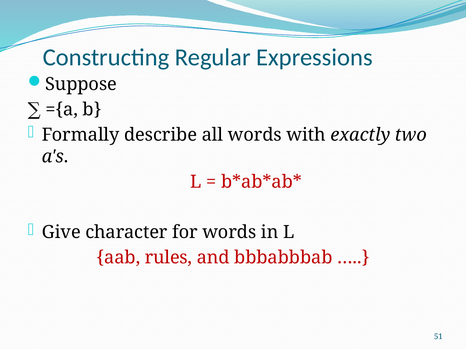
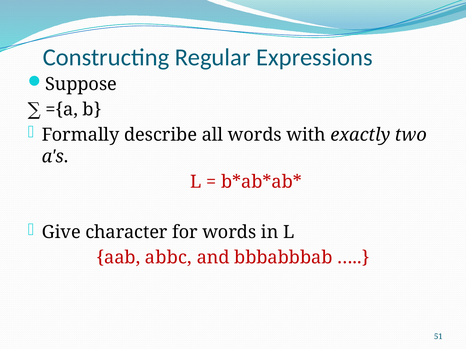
rules: rules -> abbc
